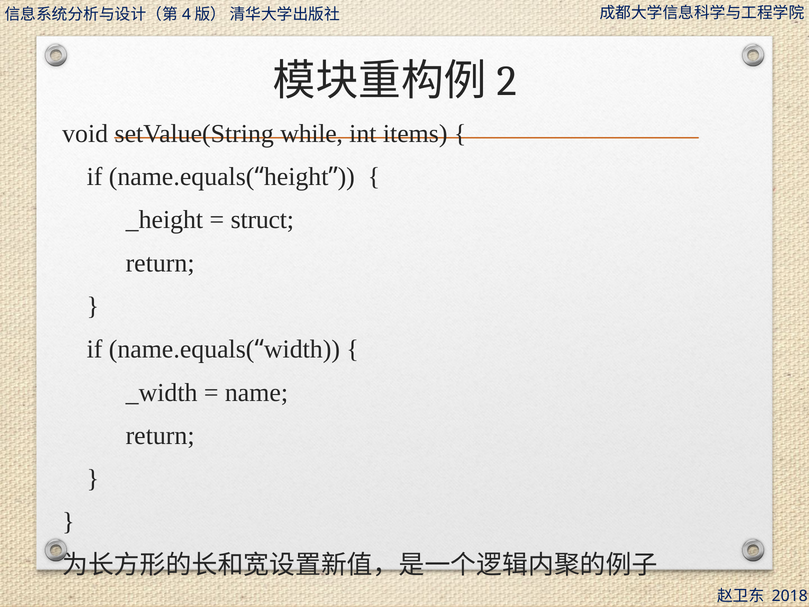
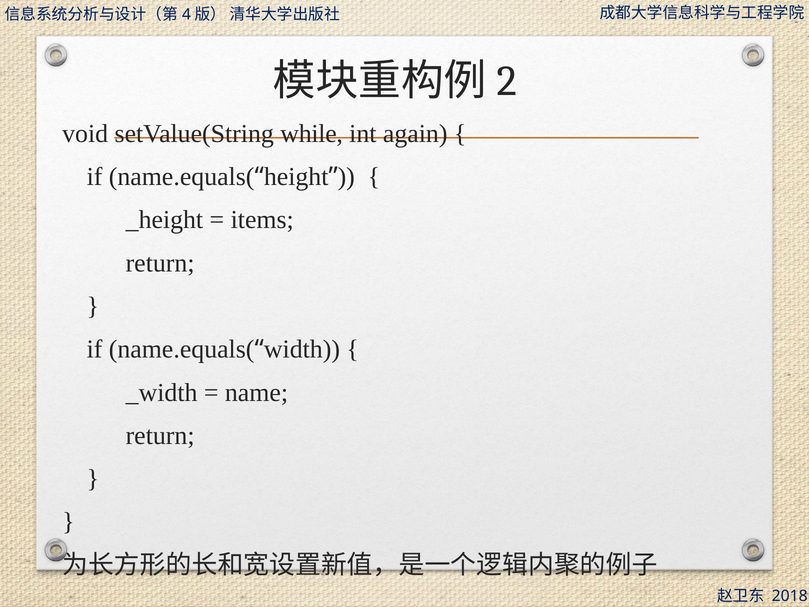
items: items -> again
struct: struct -> items
